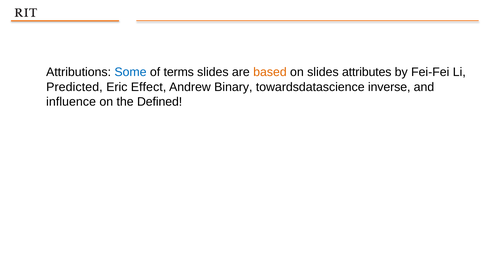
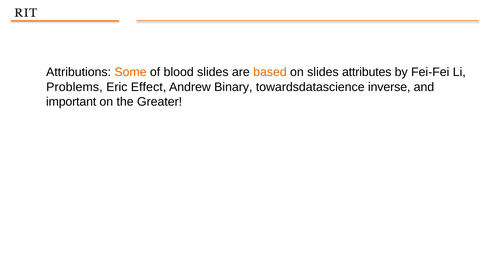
Some colour: blue -> orange
terms: terms -> blood
Predicted: Predicted -> Problems
influence: influence -> important
Defined: Defined -> Greater
